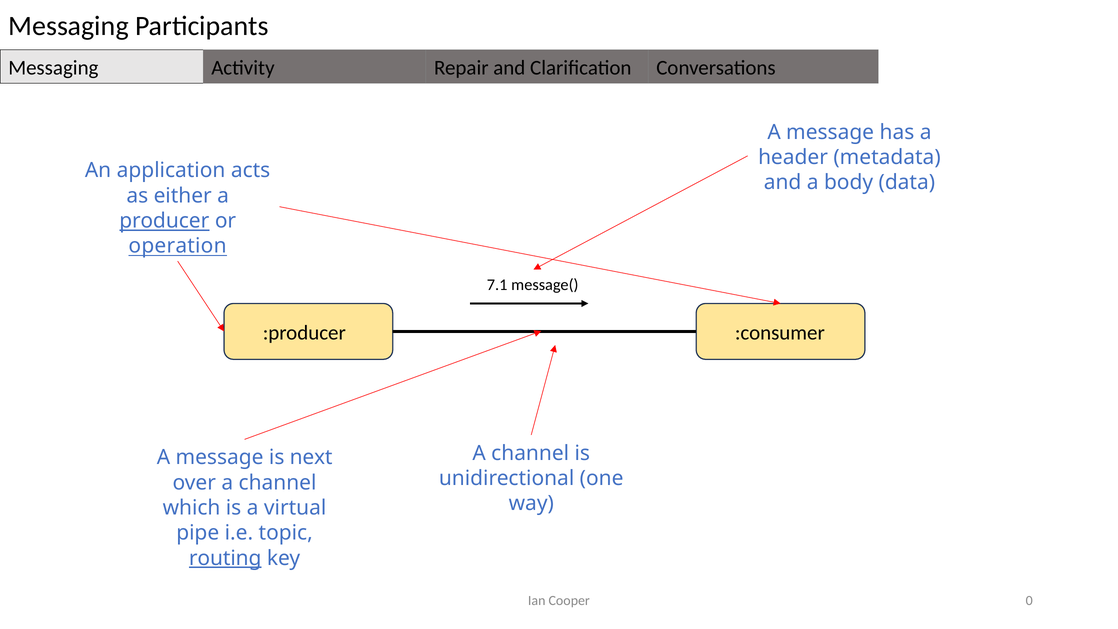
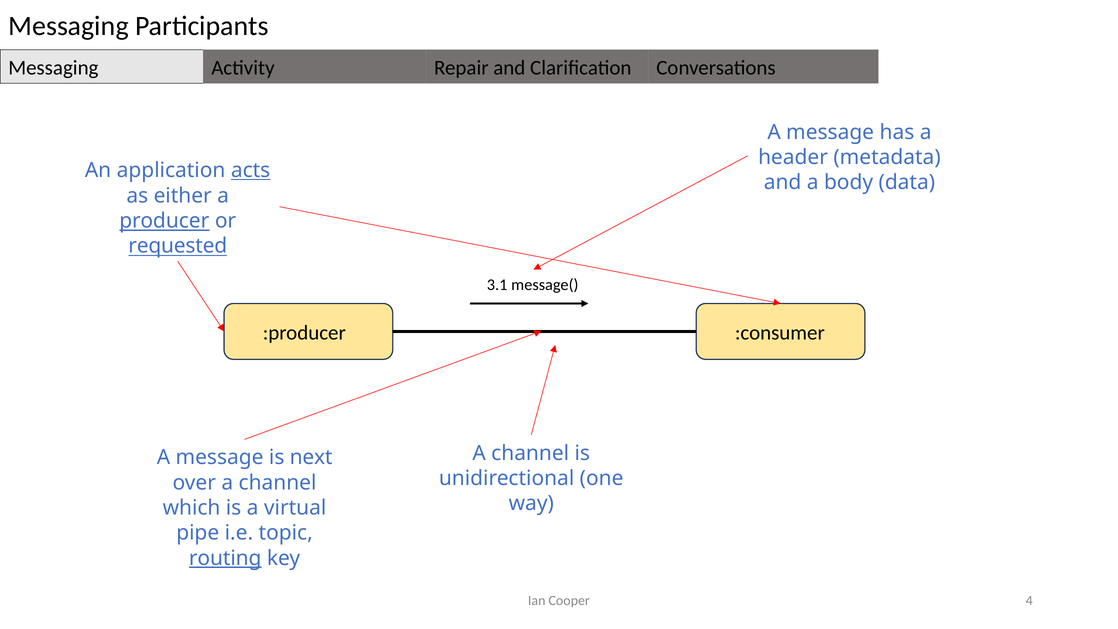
acts underline: none -> present
operation: operation -> requested
7.1: 7.1 -> 3.1
0: 0 -> 4
